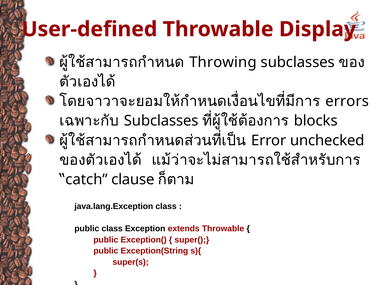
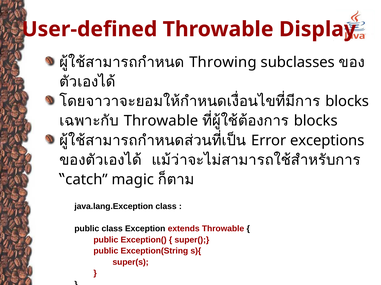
errors at (347, 102): errors -> blocks
Subclasses at (161, 121): Subclasses -> Throwable
unchecked: unchecked -> exceptions
clause: clause -> magic
